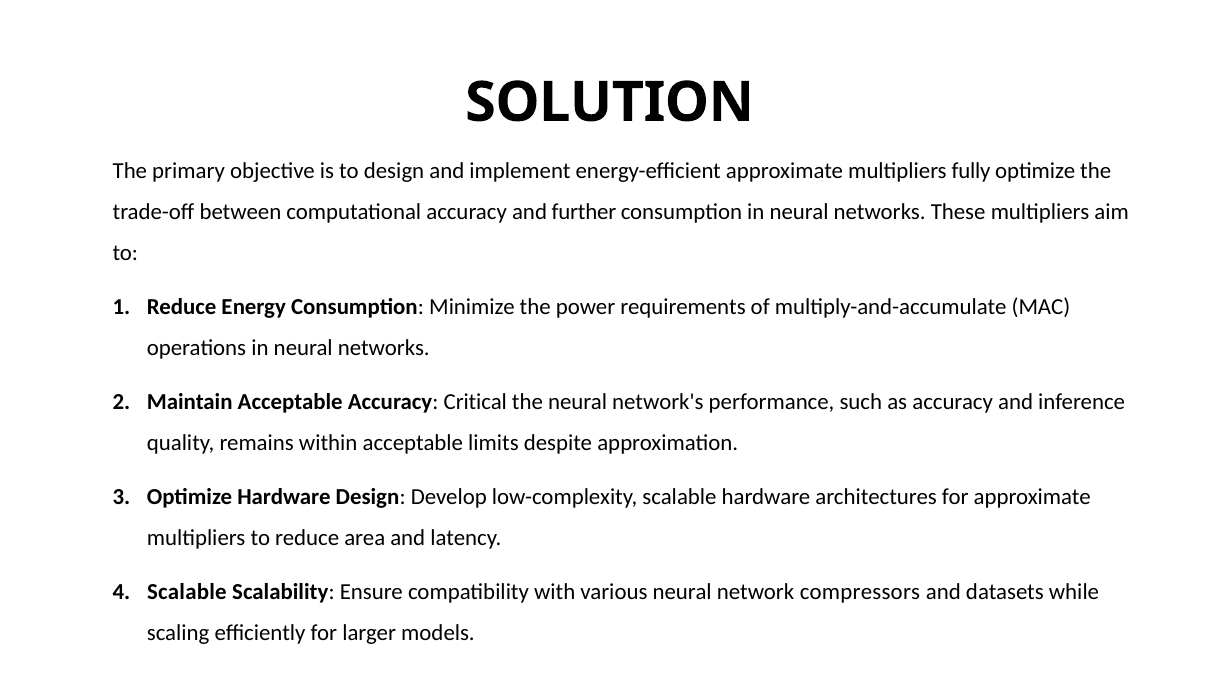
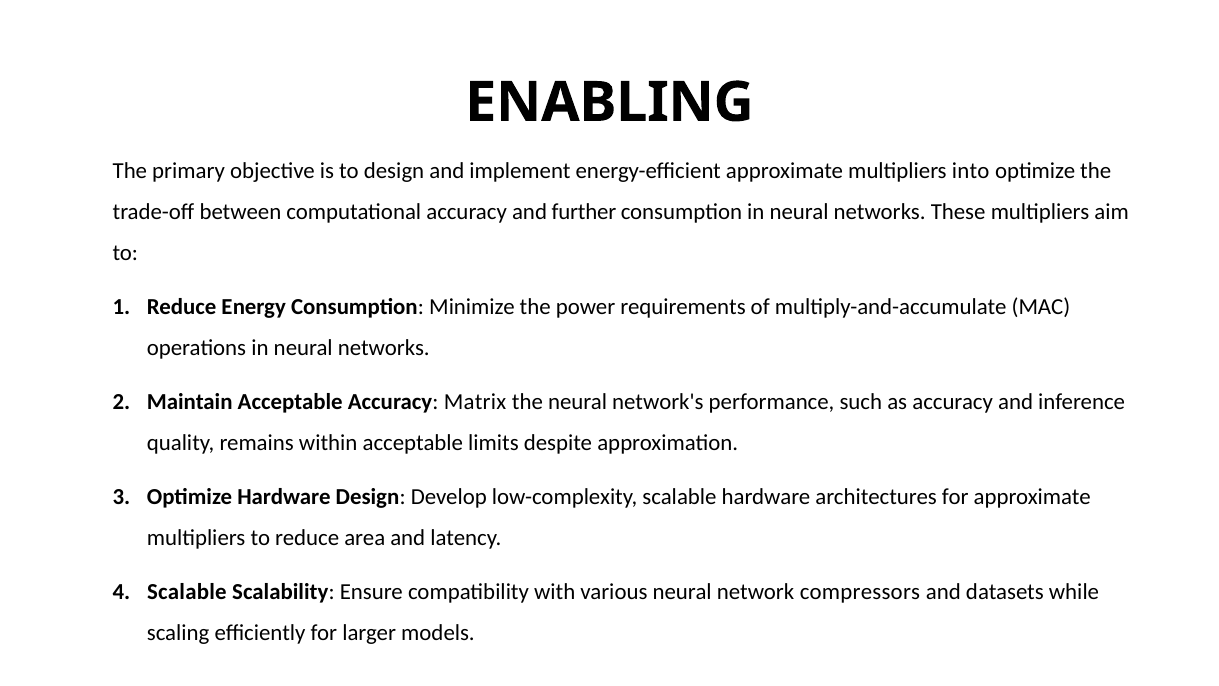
SOLUTION: SOLUTION -> ENABLING
fully: fully -> into
Critical: Critical -> Matrix
